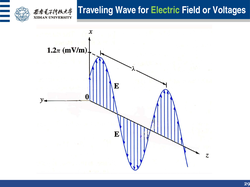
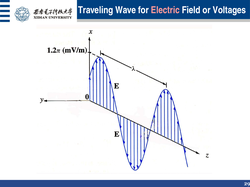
Electric colour: light green -> pink
